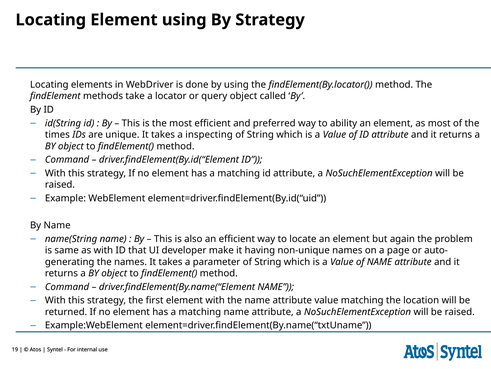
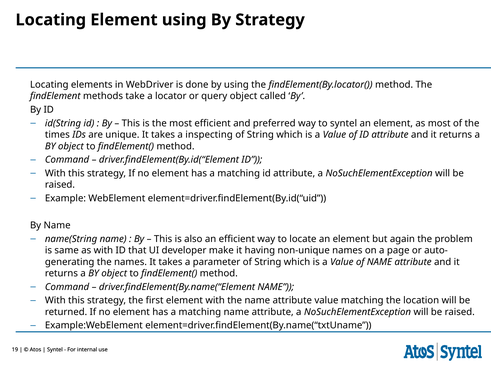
to ability: ability -> syntel
